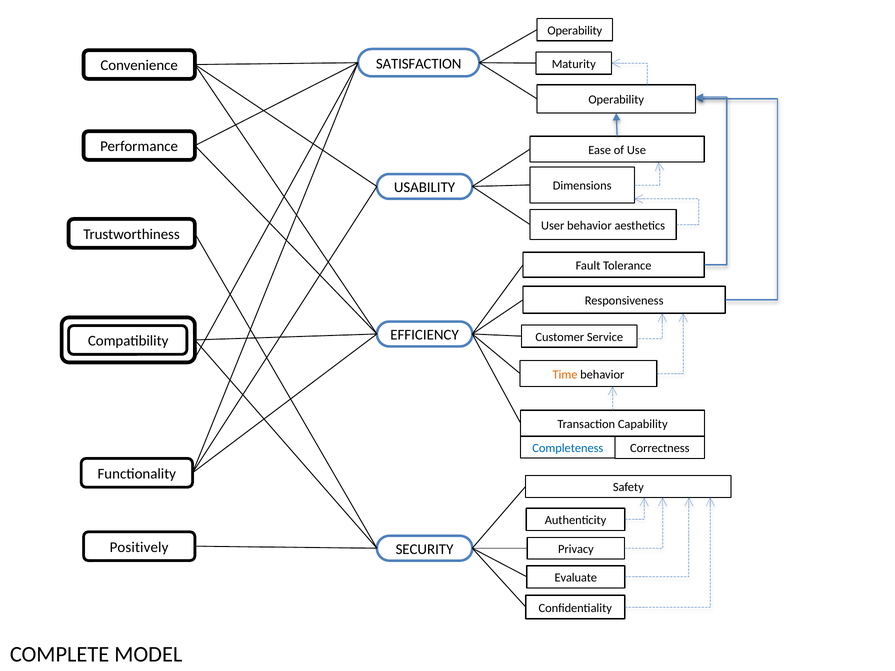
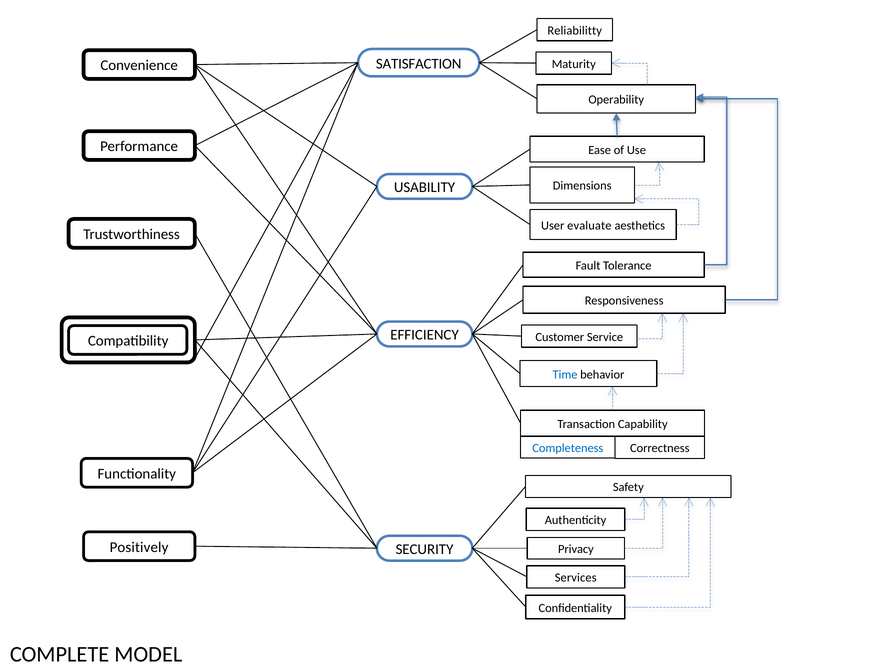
Operability at (575, 31): Operability -> Reliabilitty
User behavior: behavior -> evaluate
Time colour: orange -> blue
Evaluate: Evaluate -> Services
